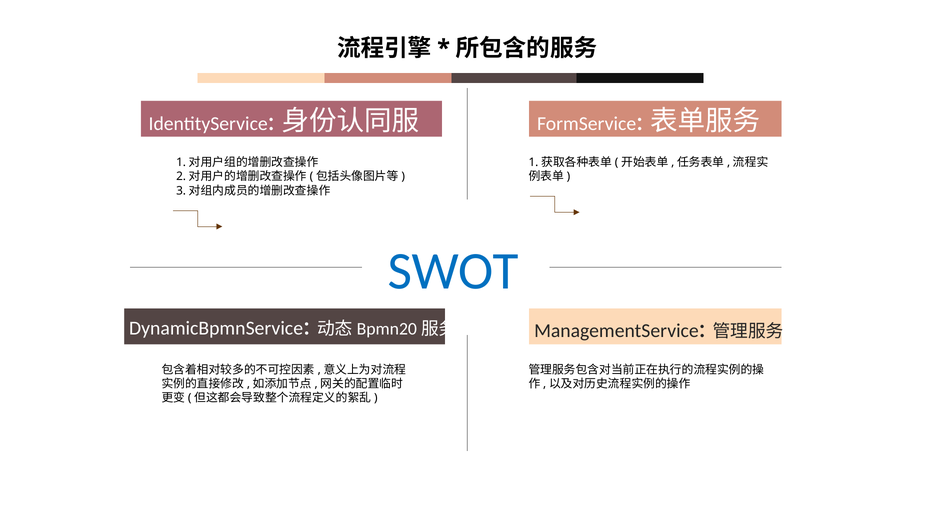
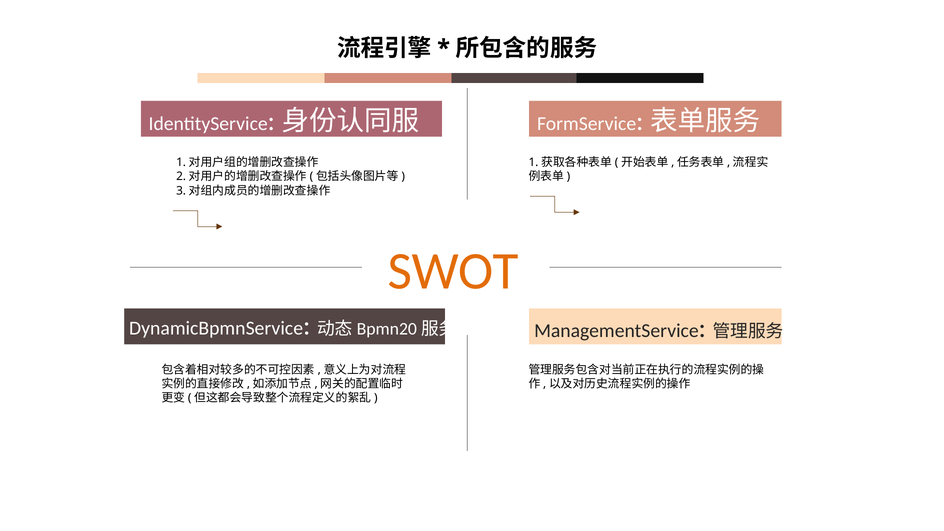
SWOT colour: blue -> orange
